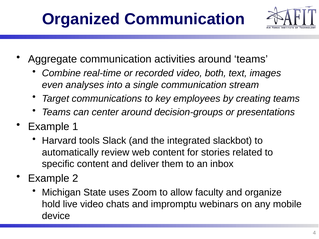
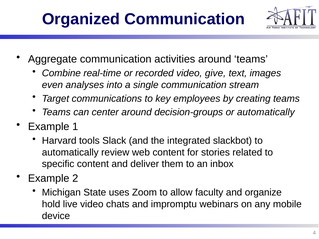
both: both -> give
or presentations: presentations -> automatically
